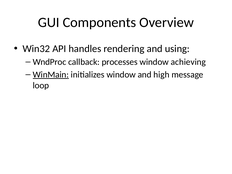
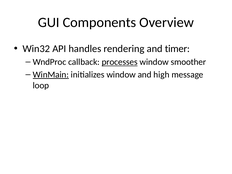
using: using -> timer
processes underline: none -> present
achieving: achieving -> smoother
